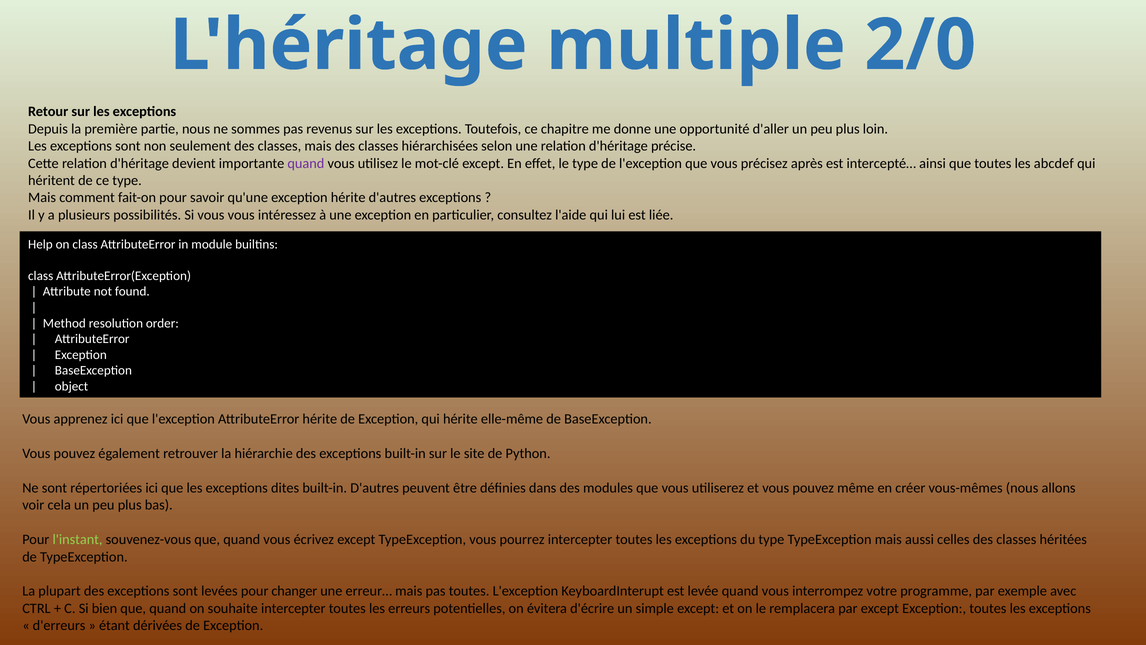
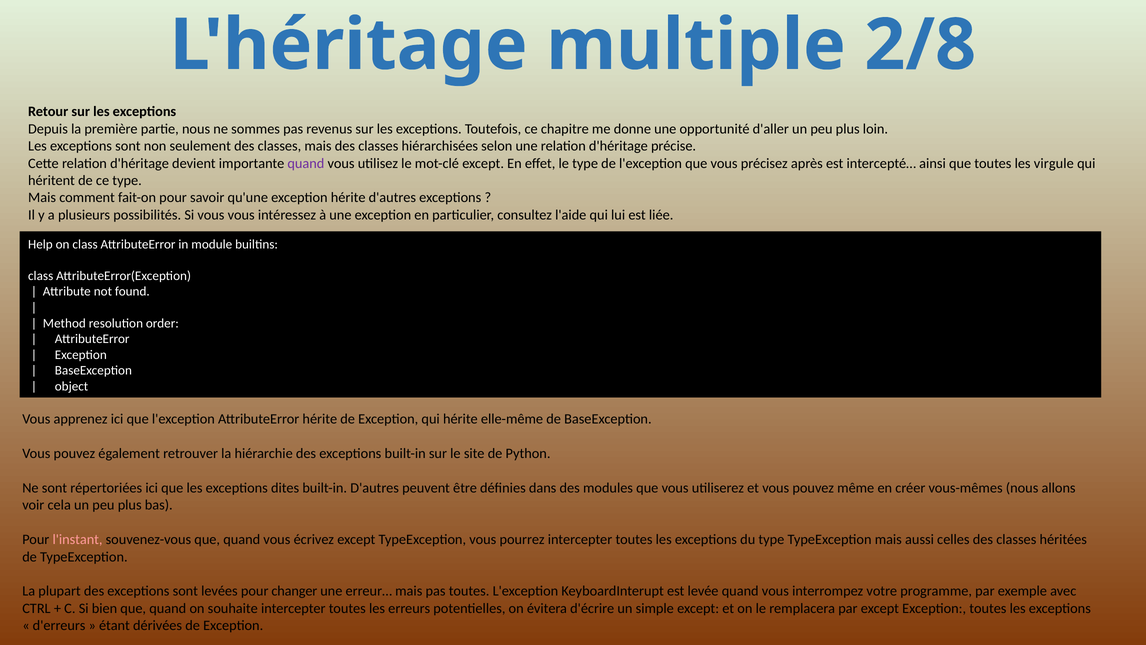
2/0: 2/0 -> 2/8
abcdef: abcdef -> virgule
l'instant colour: light green -> pink
